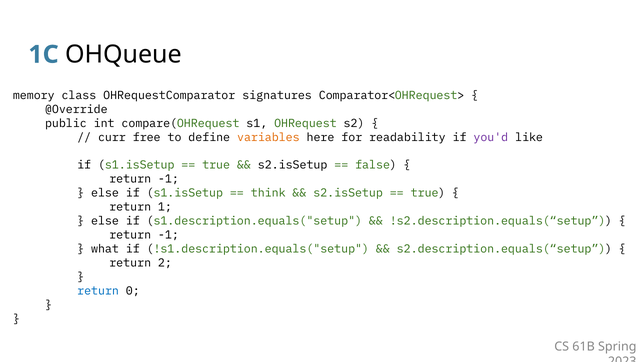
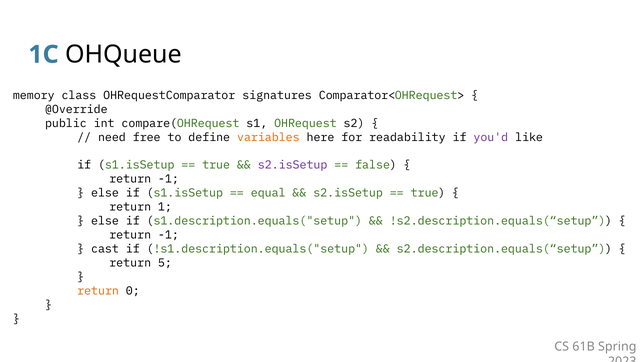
curr: curr -> need
s2.isSetup at (293, 165) colour: black -> purple
think: think -> equal
what: what -> cast
2: 2 -> 5
return at (98, 291) colour: blue -> orange
